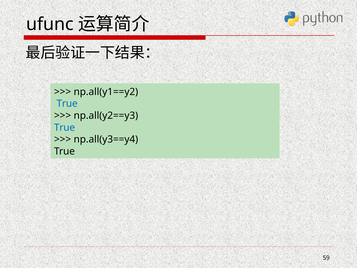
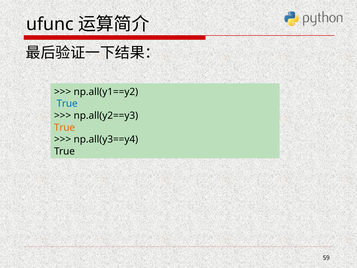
True at (65, 127) colour: blue -> orange
